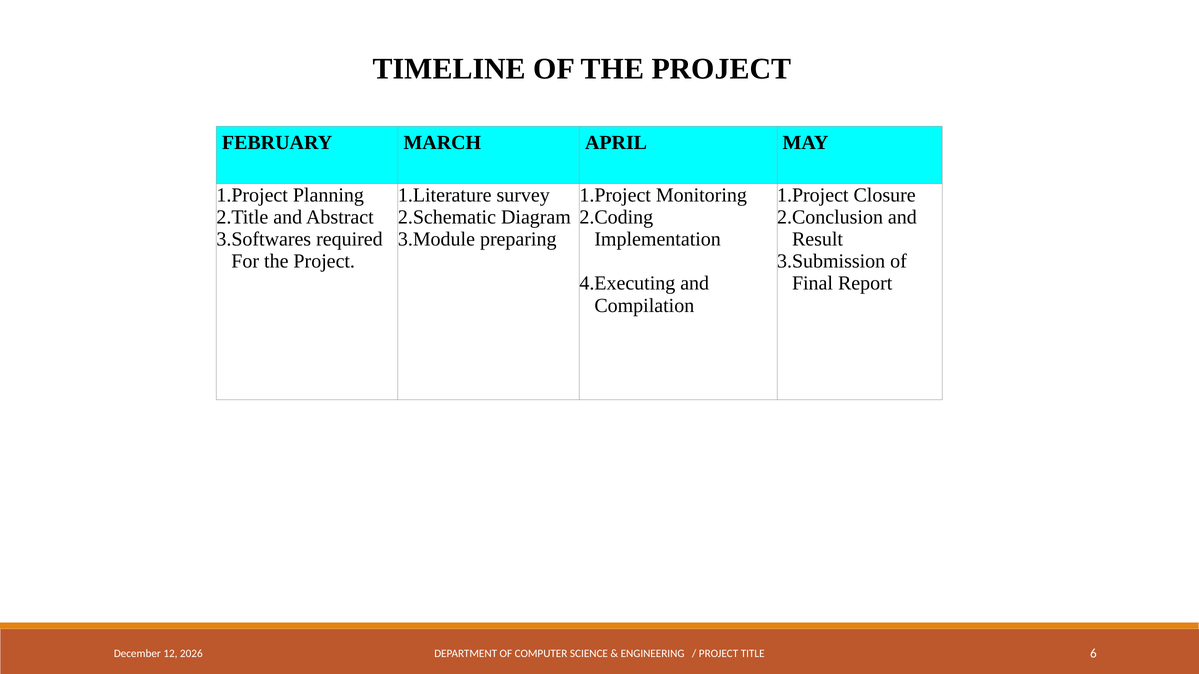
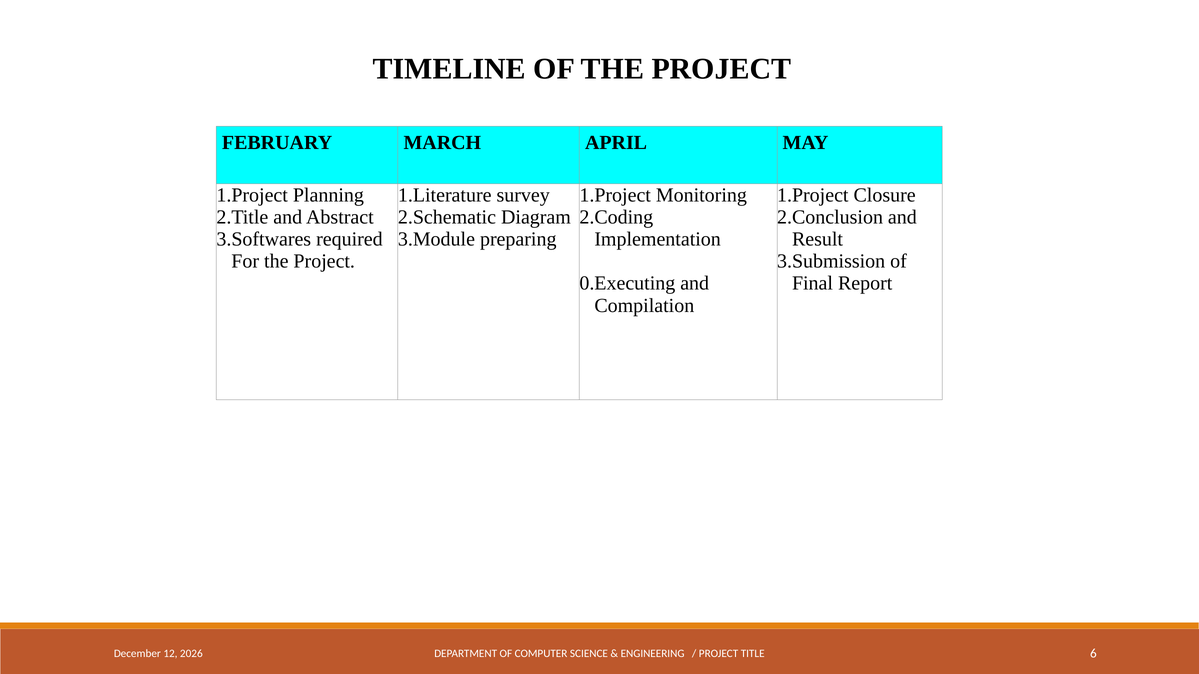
4.Executing: 4.Executing -> 0.Executing
